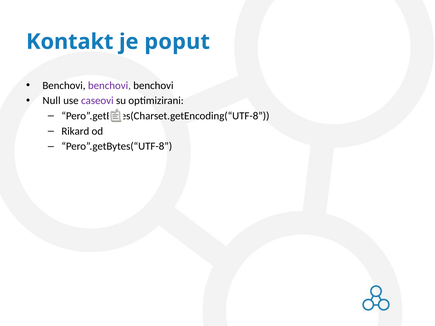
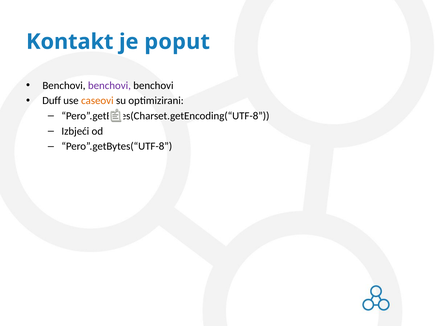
Null: Null -> Duff
caseovi colour: purple -> orange
Rikard: Rikard -> Izbjeći
